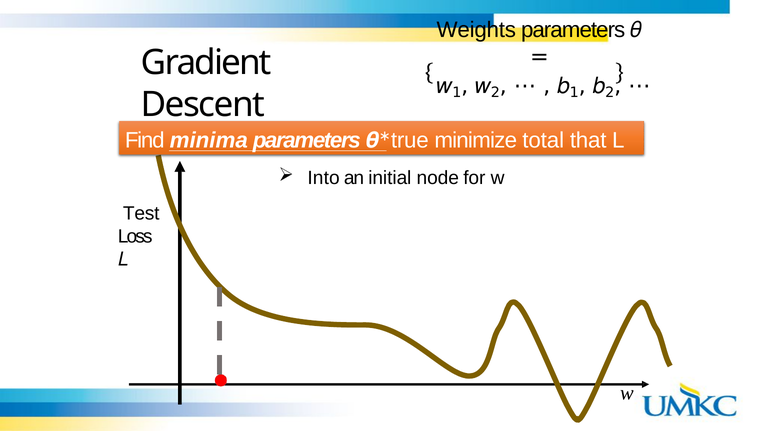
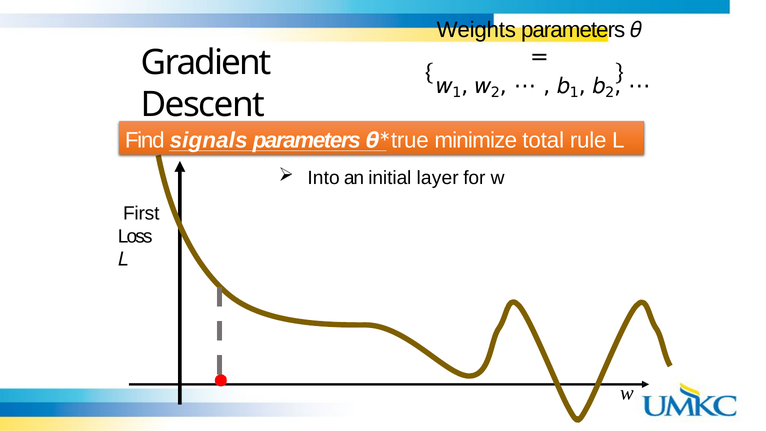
minima: minima -> signals
that: that -> rule
node: node -> layer
Test: Test -> First
